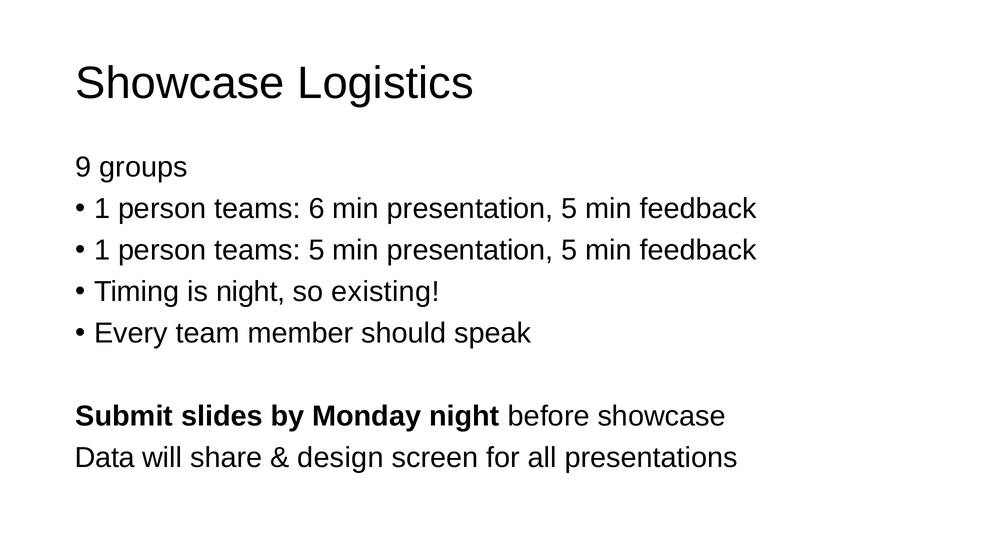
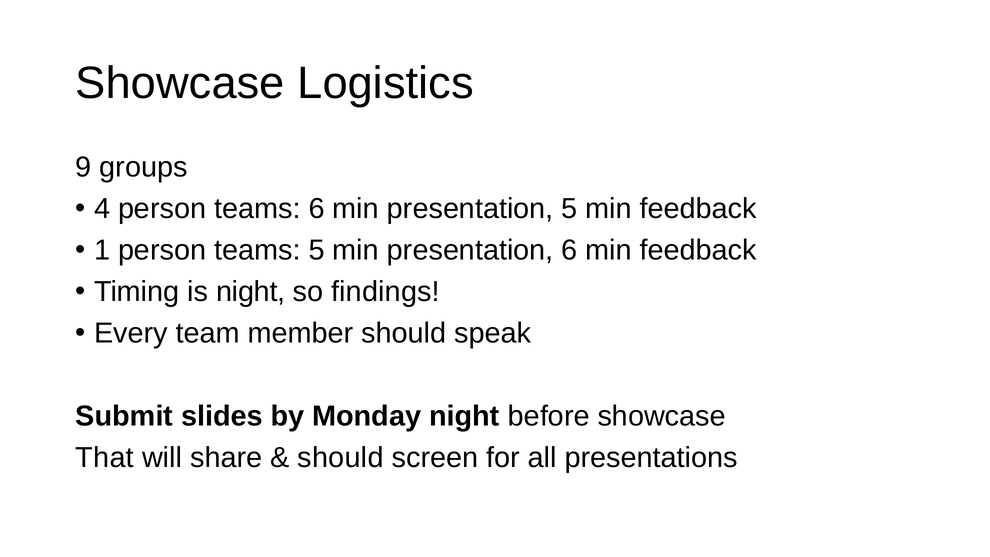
1 at (102, 209): 1 -> 4
5 min presentation 5: 5 -> 6
existing: existing -> findings
Data: Data -> That
design at (340, 457): design -> should
